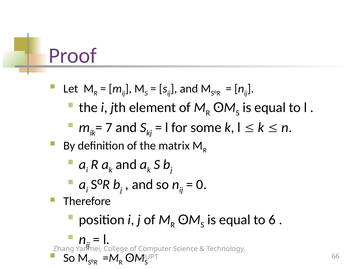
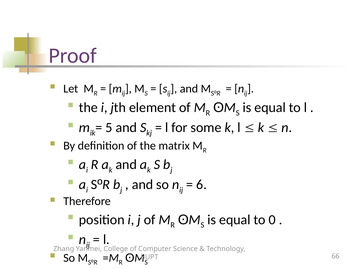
7: 7 -> 5
0: 0 -> 6
6: 6 -> 0
